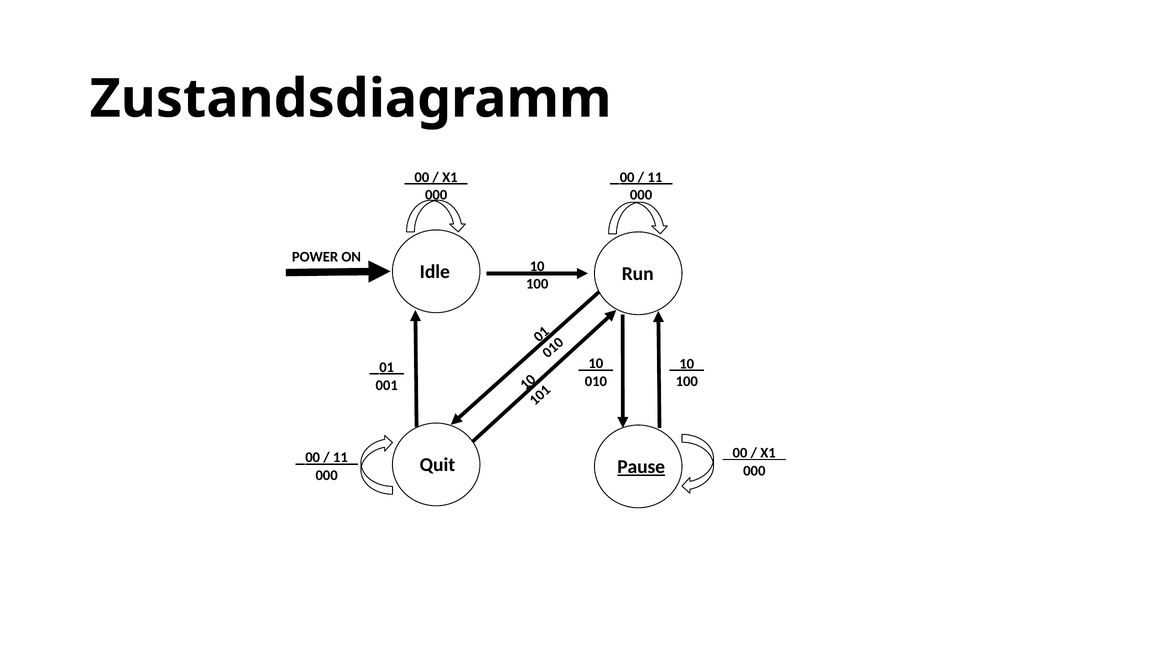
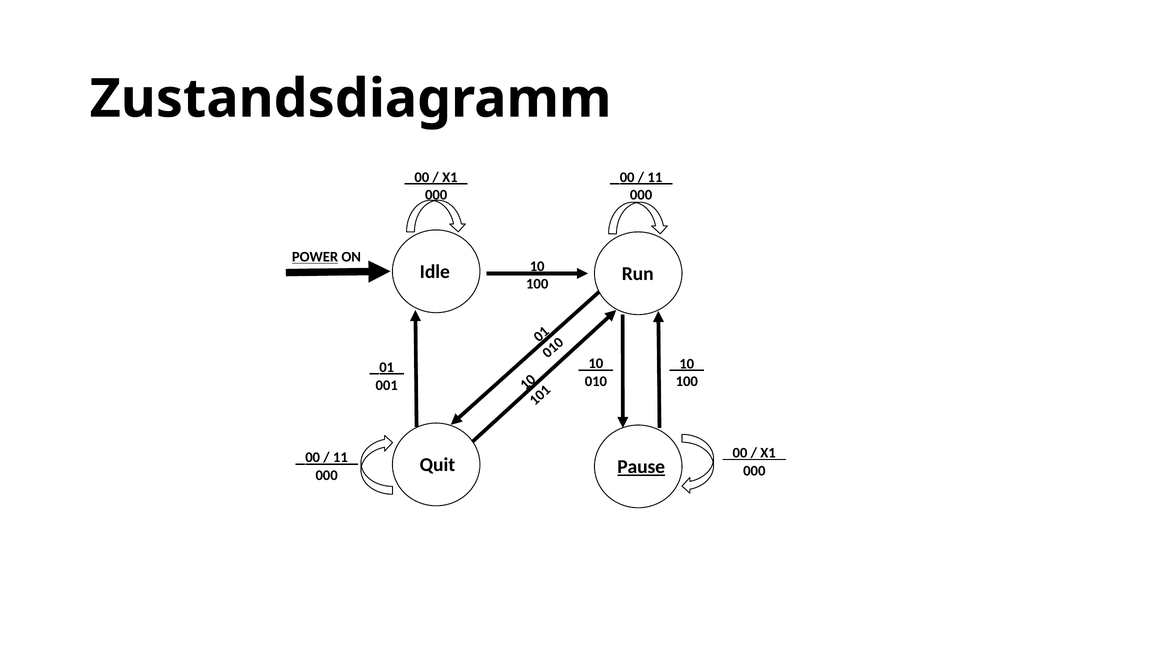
POWER underline: none -> present
